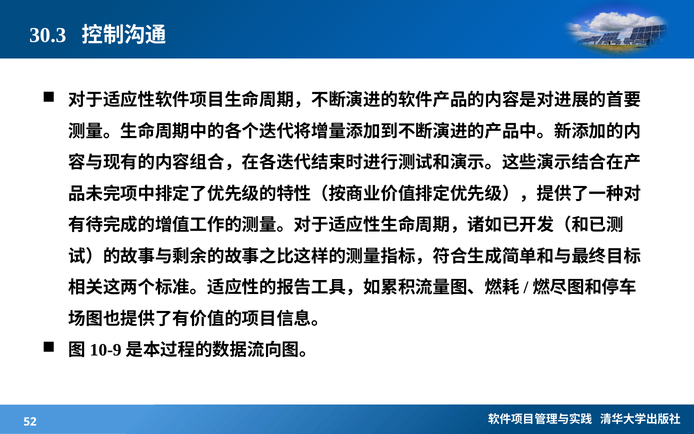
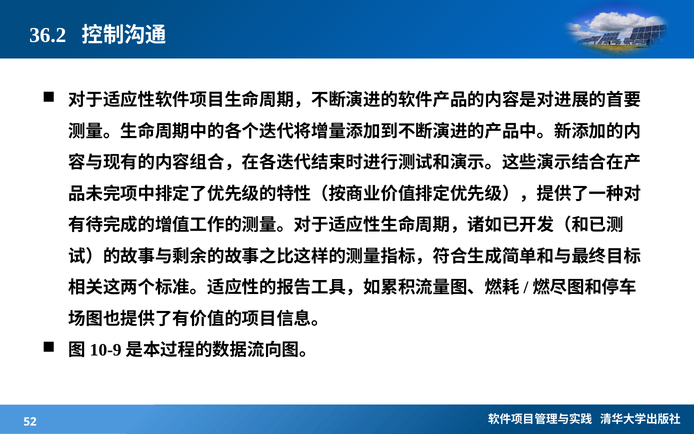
30.3: 30.3 -> 36.2
